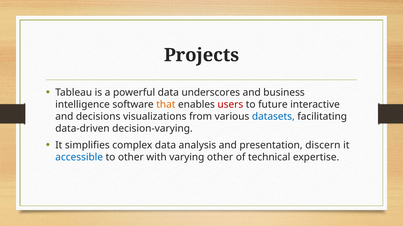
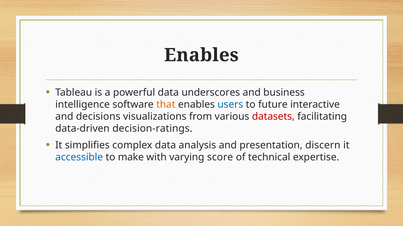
Projects at (202, 55): Projects -> Enables
users colour: red -> blue
datasets colour: blue -> red
decision-varying: decision-varying -> decision-ratings
to other: other -> make
varying other: other -> score
